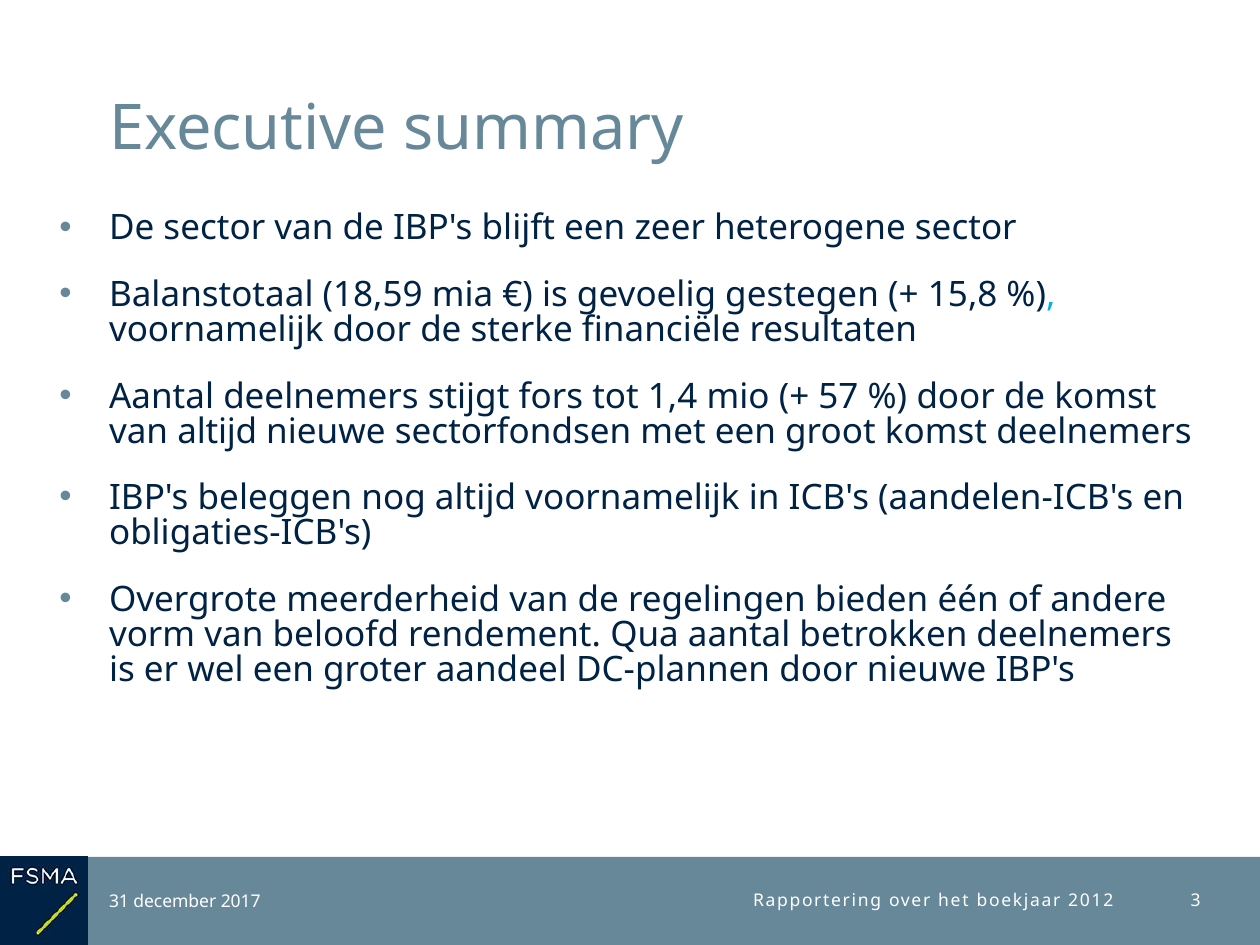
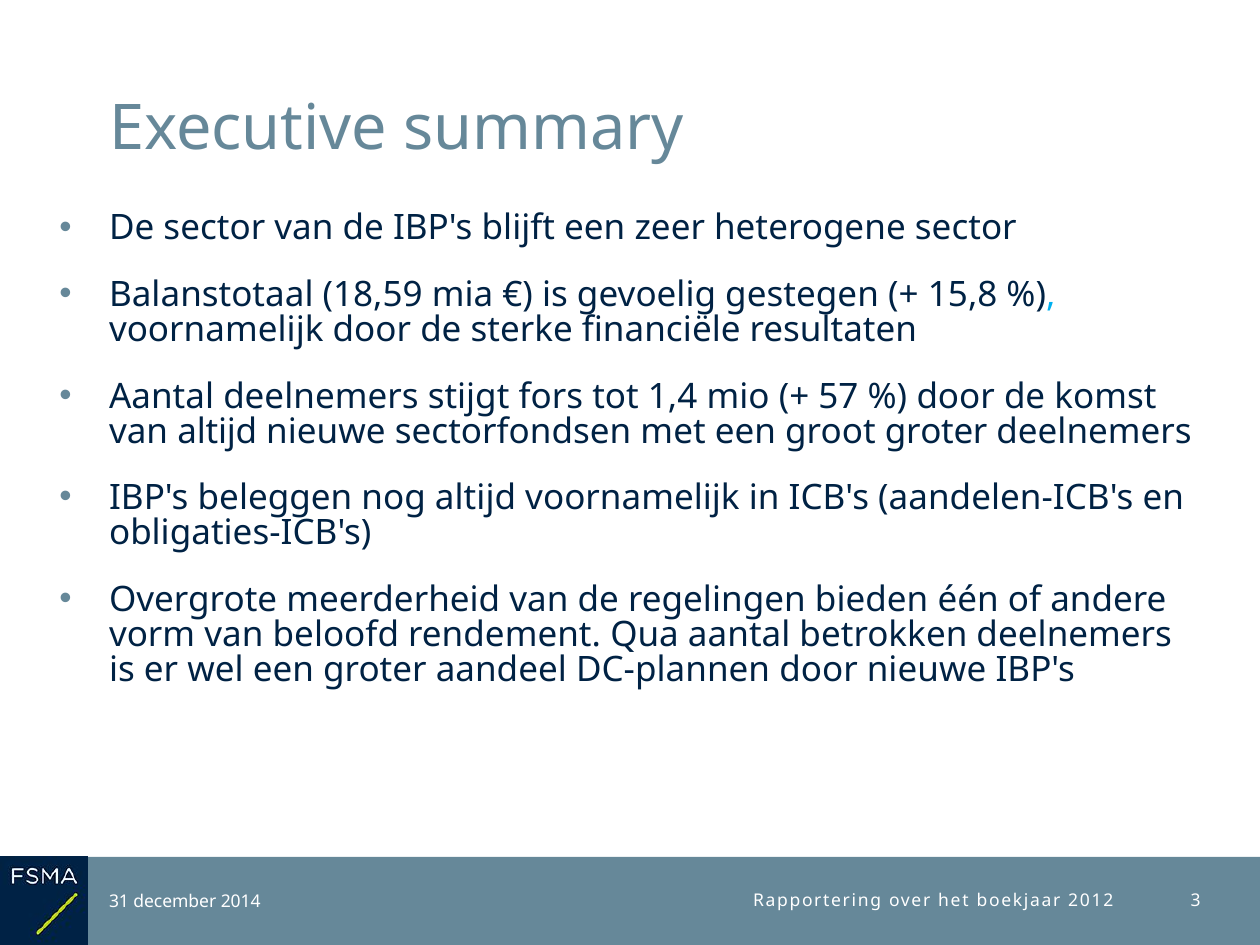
groot komst: komst -> groter
2017: 2017 -> 2014
